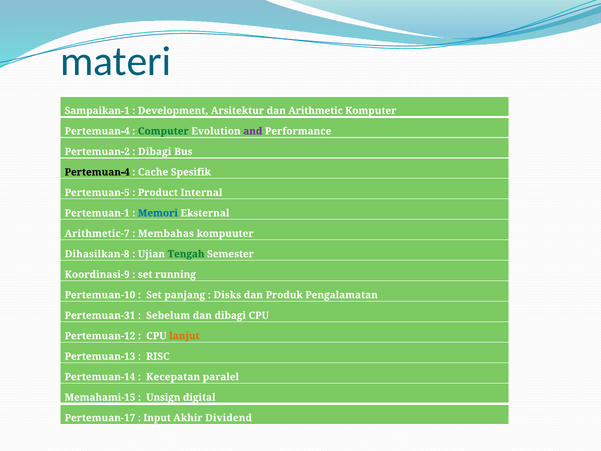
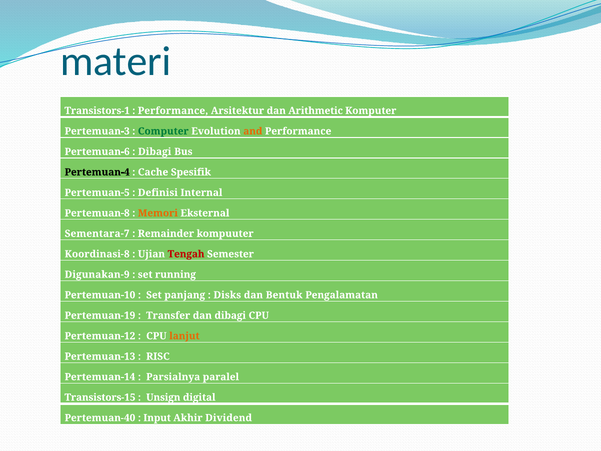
Sampaikan-1: Sampaikan-1 -> Transistors-1
Development at (173, 111): Development -> Performance
Pertemuan-4 at (97, 131): Pertemuan-4 -> Pertemuan-3
and colour: purple -> orange
Pertemuan-2: Pertemuan-2 -> Pertemuan-6
Product: Product -> Definisi
Pertemuan-1: Pertemuan-1 -> Pertemuan-8
Memori colour: blue -> orange
Arithmetic-7: Arithmetic-7 -> Sementara-7
Membahas: Membahas -> Remainder
Dihasilkan-8: Dihasilkan-8 -> Koordinasi-8
Tengah colour: green -> red
Koordinasi-9: Koordinasi-9 -> Digunakan-9
Produk: Produk -> Bentuk
Pertemuan-31: Pertemuan-31 -> Pertemuan-19
Sebelum: Sebelum -> Transfer
Kecepatan: Kecepatan -> Parsialnya
Memahami-15: Memahami-15 -> Transistors-15
Pertemuan-17: Pertemuan-17 -> Pertemuan-40
